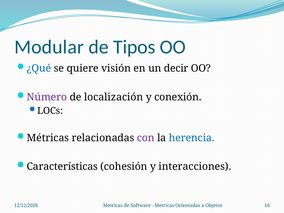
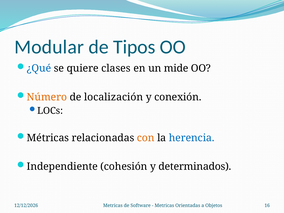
visión: visión -> clases
decir: decir -> mide
Número colour: purple -> orange
con colour: purple -> orange
Características: Características -> Independiente
interacciones: interacciones -> determinados
